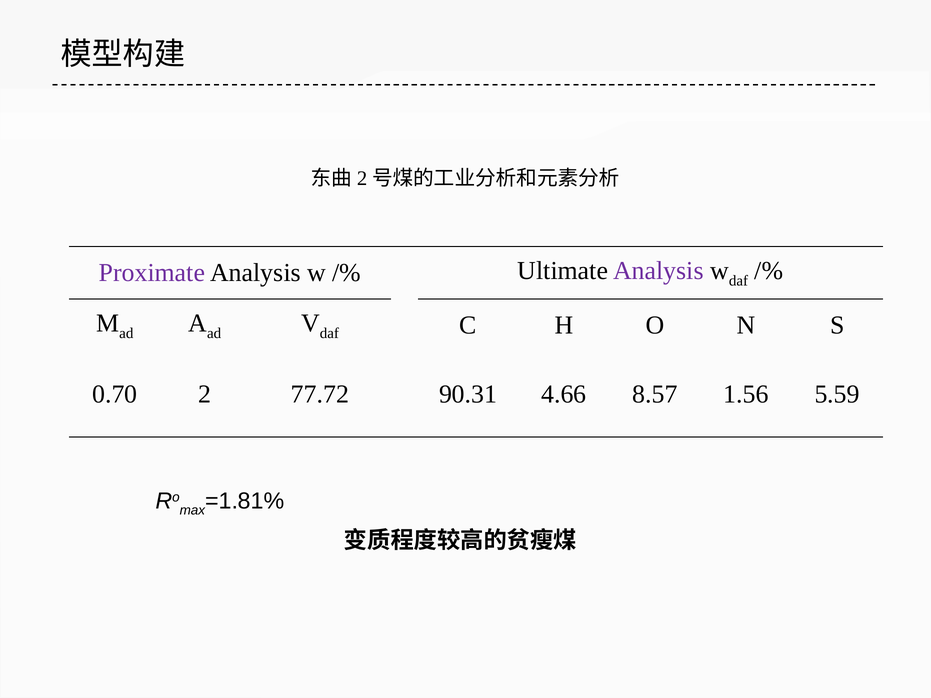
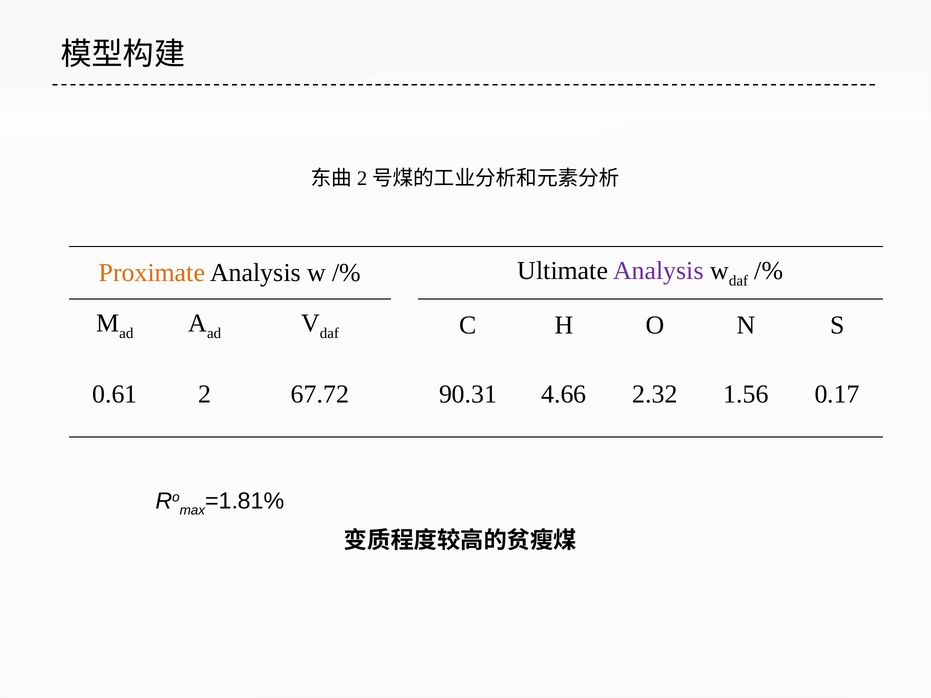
Proximate colour: purple -> orange
0.70: 0.70 -> 0.61
77.72: 77.72 -> 67.72
8.57: 8.57 -> 2.32
5.59: 5.59 -> 0.17
